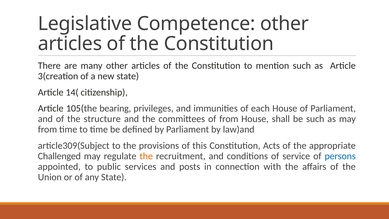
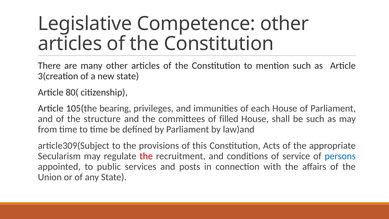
14(: 14( -> 80(
of from: from -> filled
Challenged: Challenged -> Secularism
the at (146, 156) colour: orange -> red
